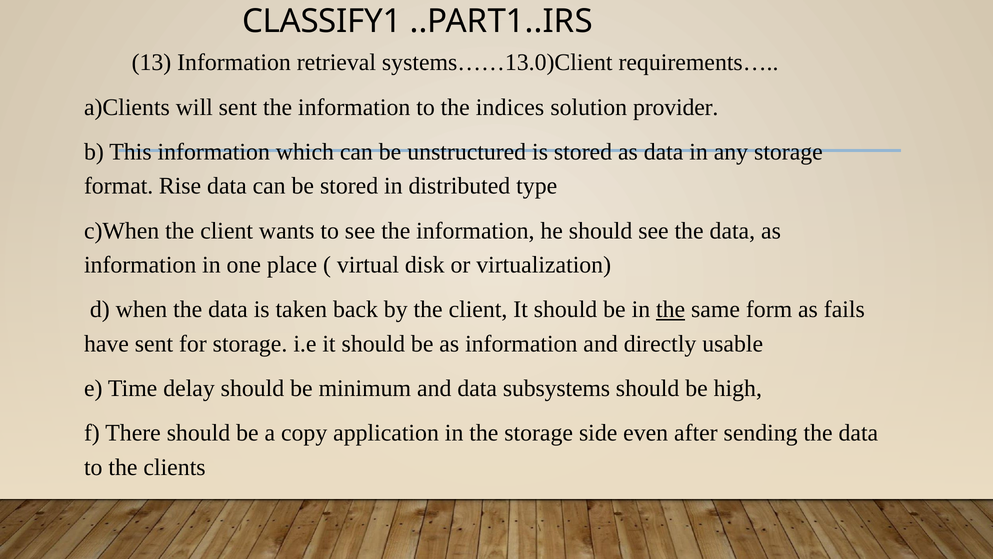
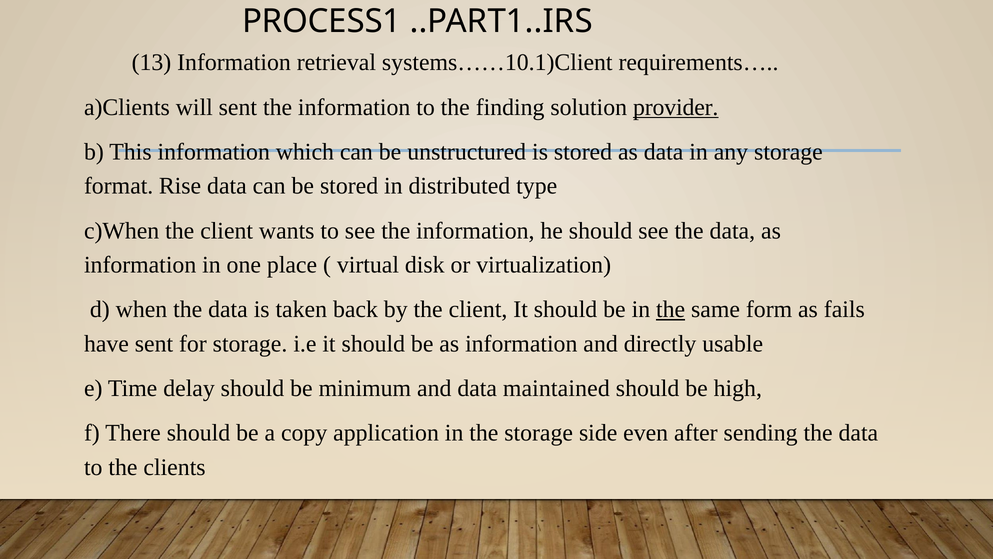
CLASSIFY1: CLASSIFY1 -> PROCESS1
systems……13.0)Client: systems……13.0)Client -> systems……10.1)Client
indices: indices -> finding
provider underline: none -> present
subsystems: subsystems -> maintained
